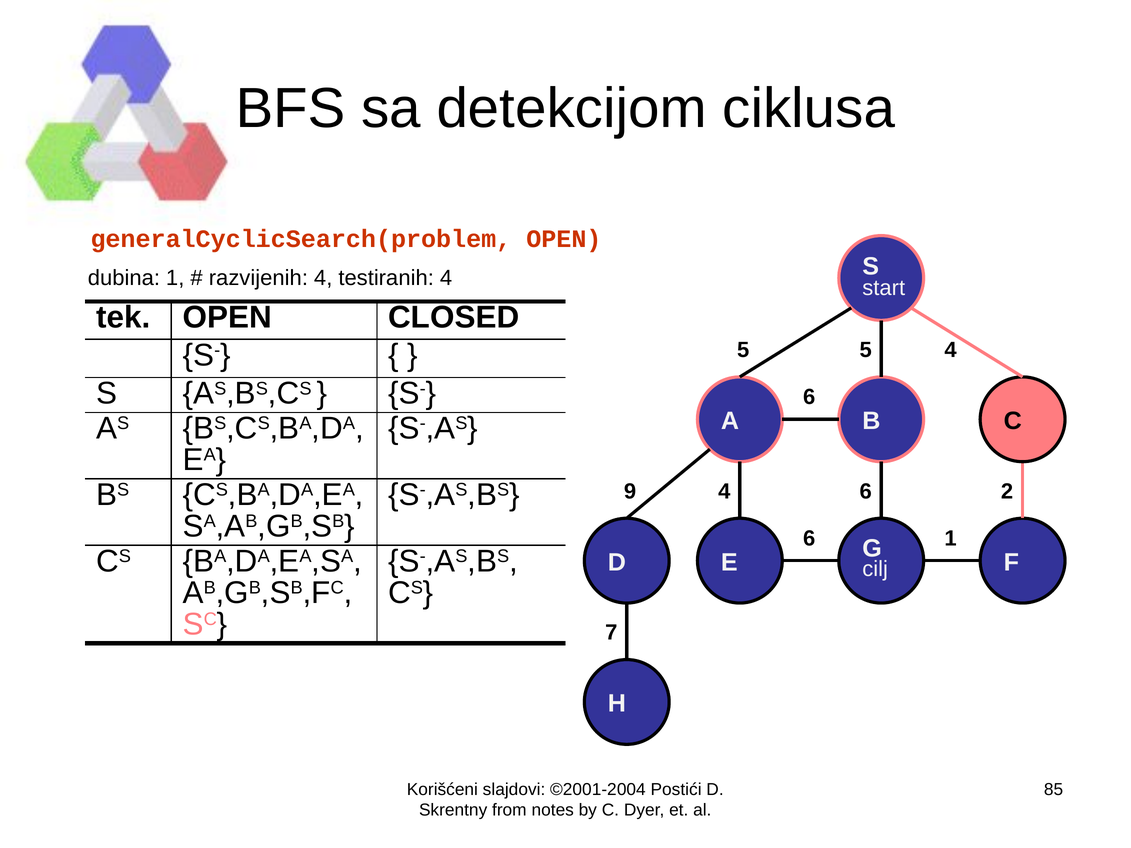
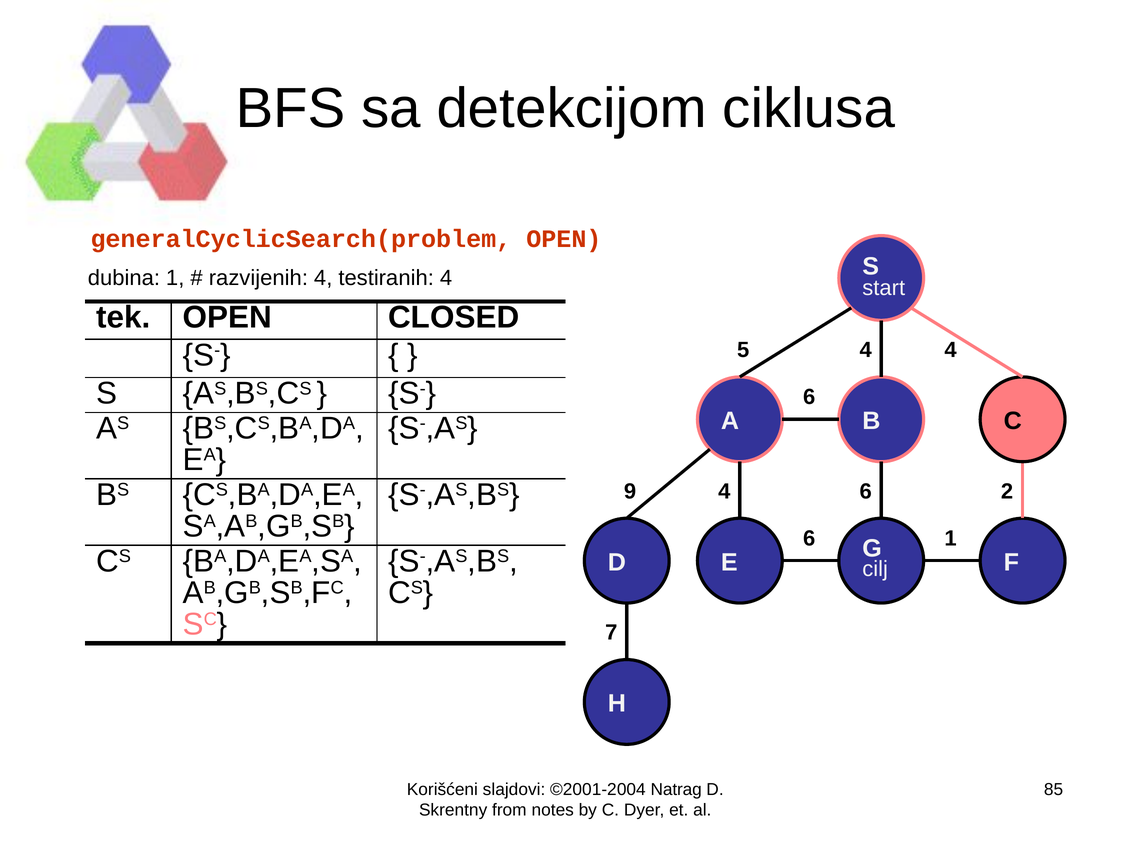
5 5: 5 -> 4
Postići: Postići -> Natrag
